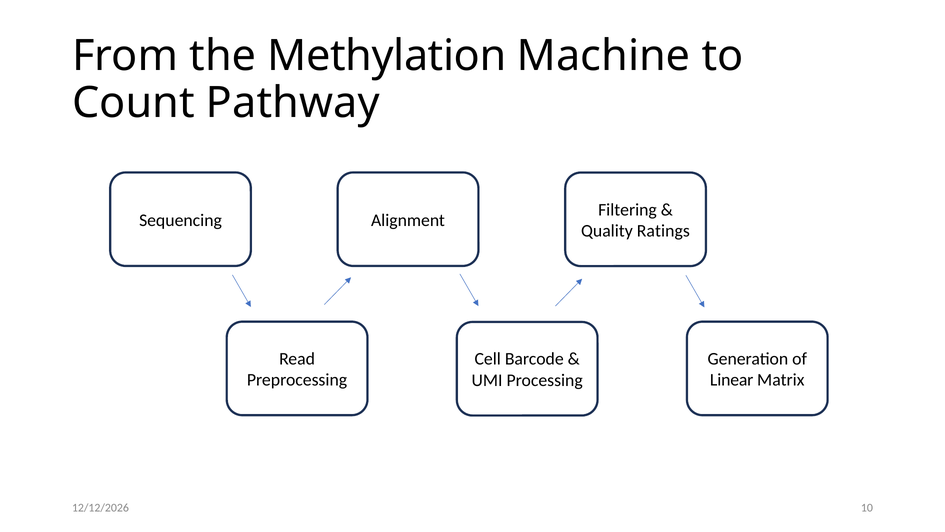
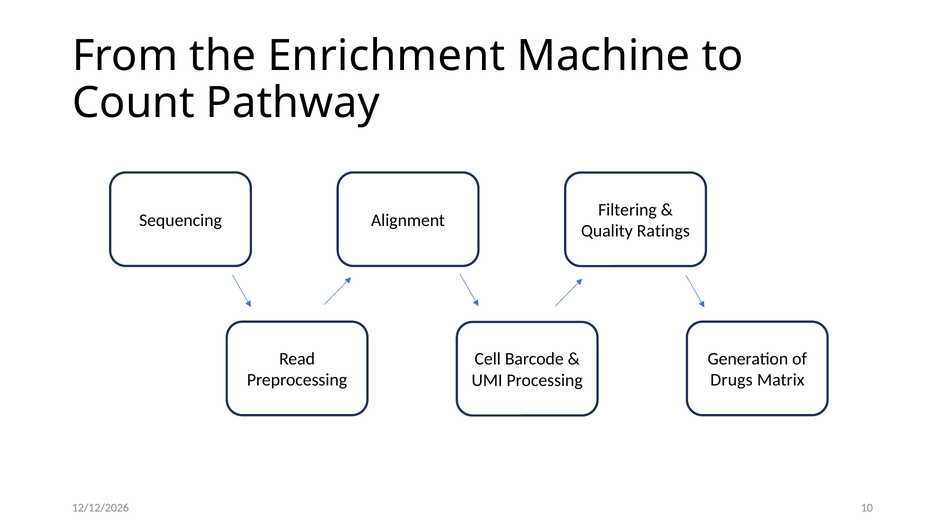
Methylation: Methylation -> Enrichment
Linear: Linear -> Drugs
